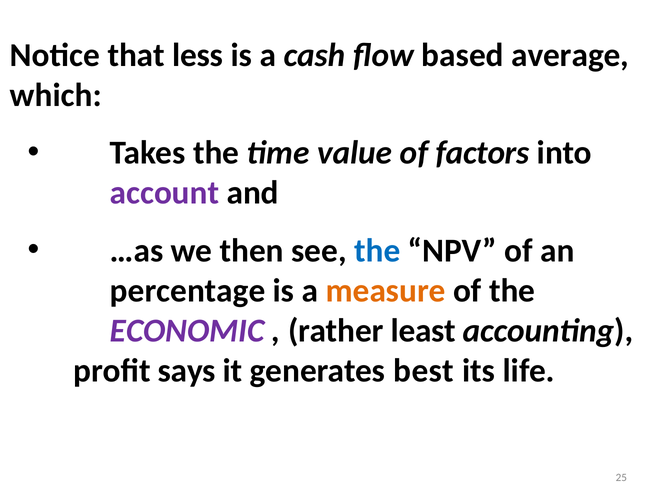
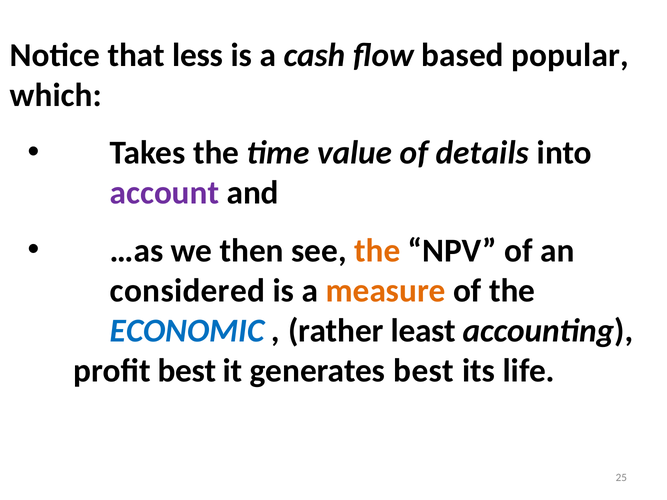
average: average -> popular
factors: factors -> details
the at (377, 251) colour: blue -> orange
percentage: percentage -> considered
ECONOMIC colour: purple -> blue
profit says: says -> best
